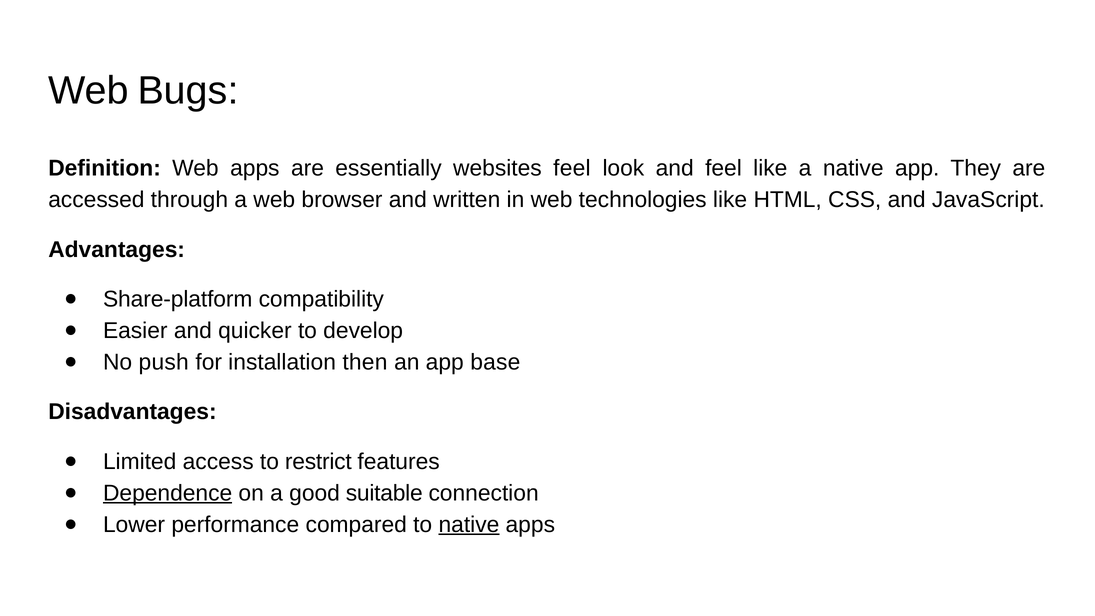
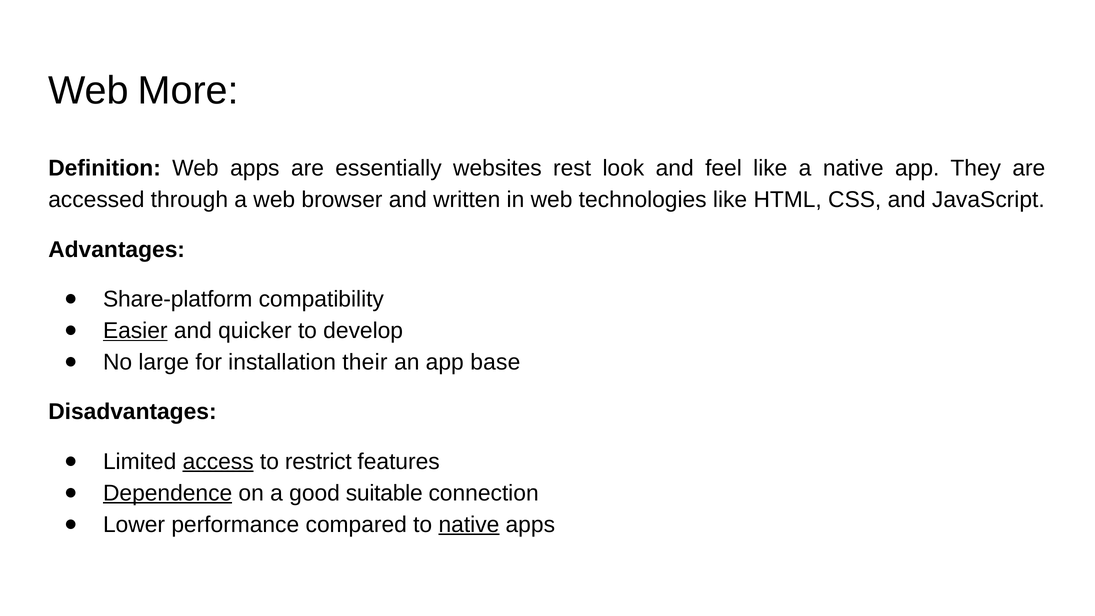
Bugs: Bugs -> More
websites feel: feel -> rest
Easier underline: none -> present
push: push -> large
then: then -> their
access underline: none -> present
